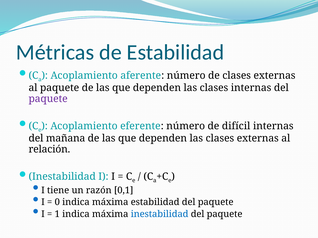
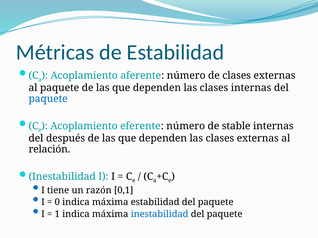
paquete at (48, 99) colour: purple -> blue
difícil: difícil -> stable
mañana: mañana -> después
